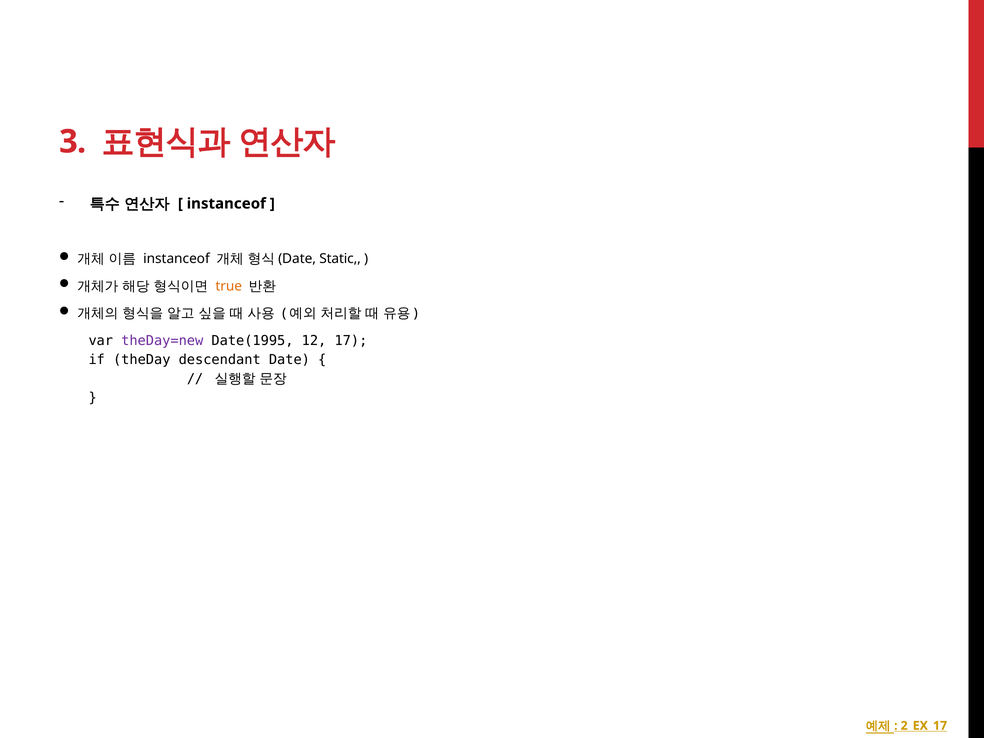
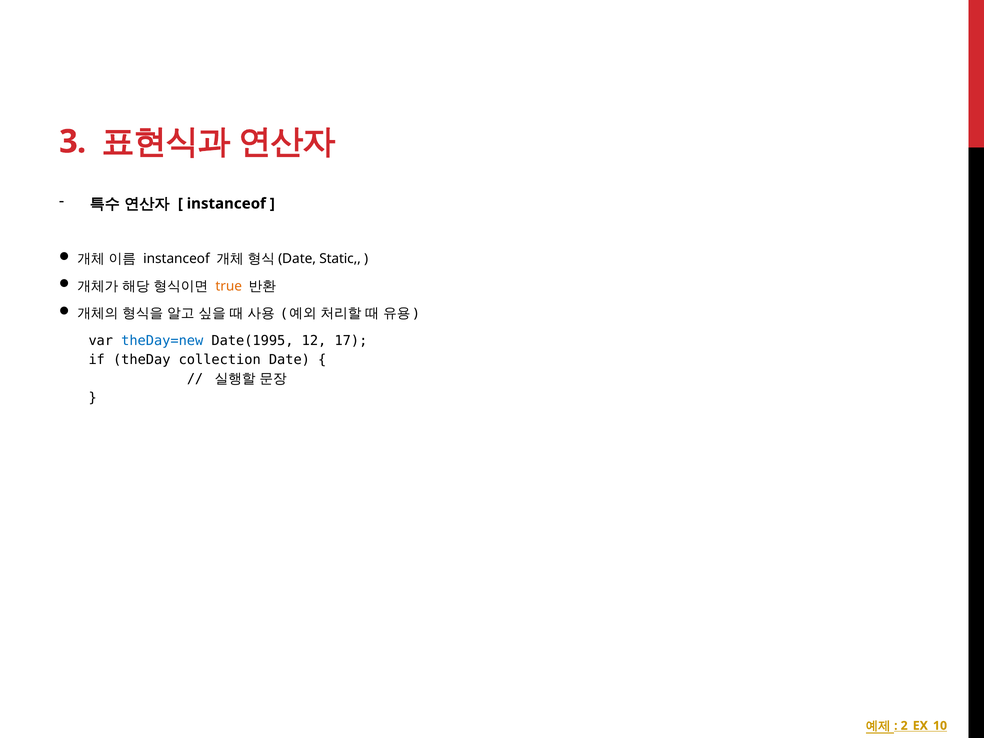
theDay=new colour: purple -> blue
descendant: descendant -> collection
2_EX_17: 2_EX_17 -> 2_EX_10
